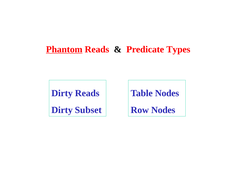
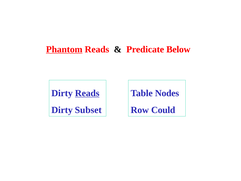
Types: Types -> Below
Reads at (87, 93) underline: none -> present
Row Nodes: Nodes -> Could
